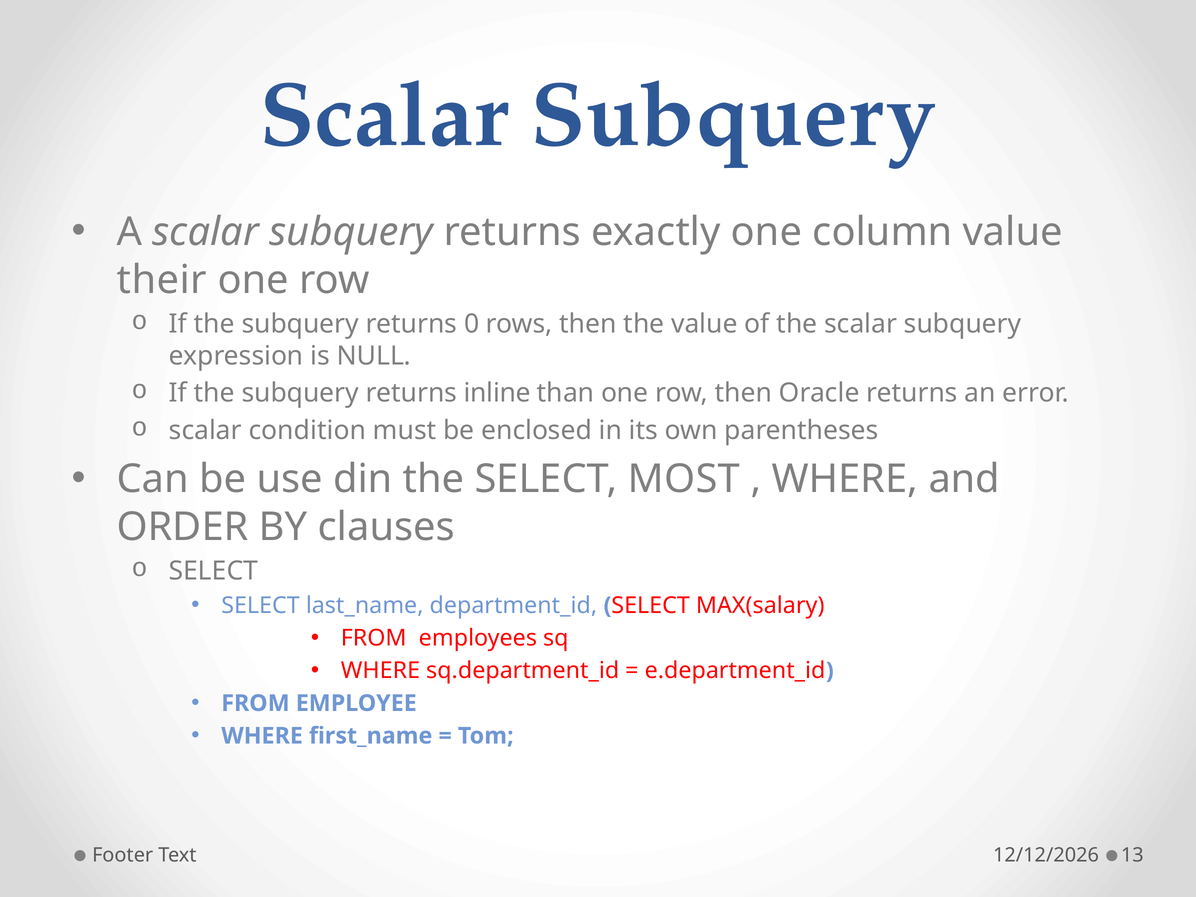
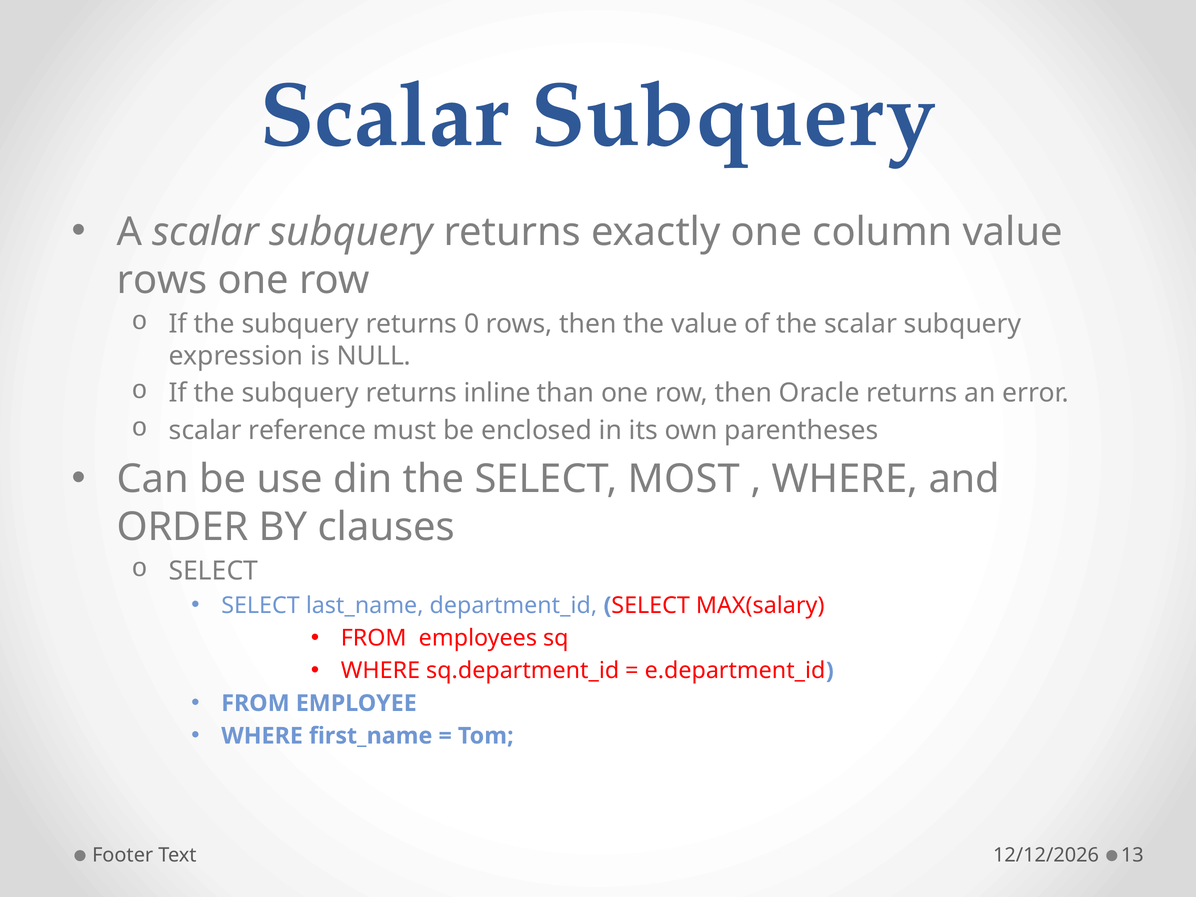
their at (162, 280): their -> rows
condition: condition -> reference
